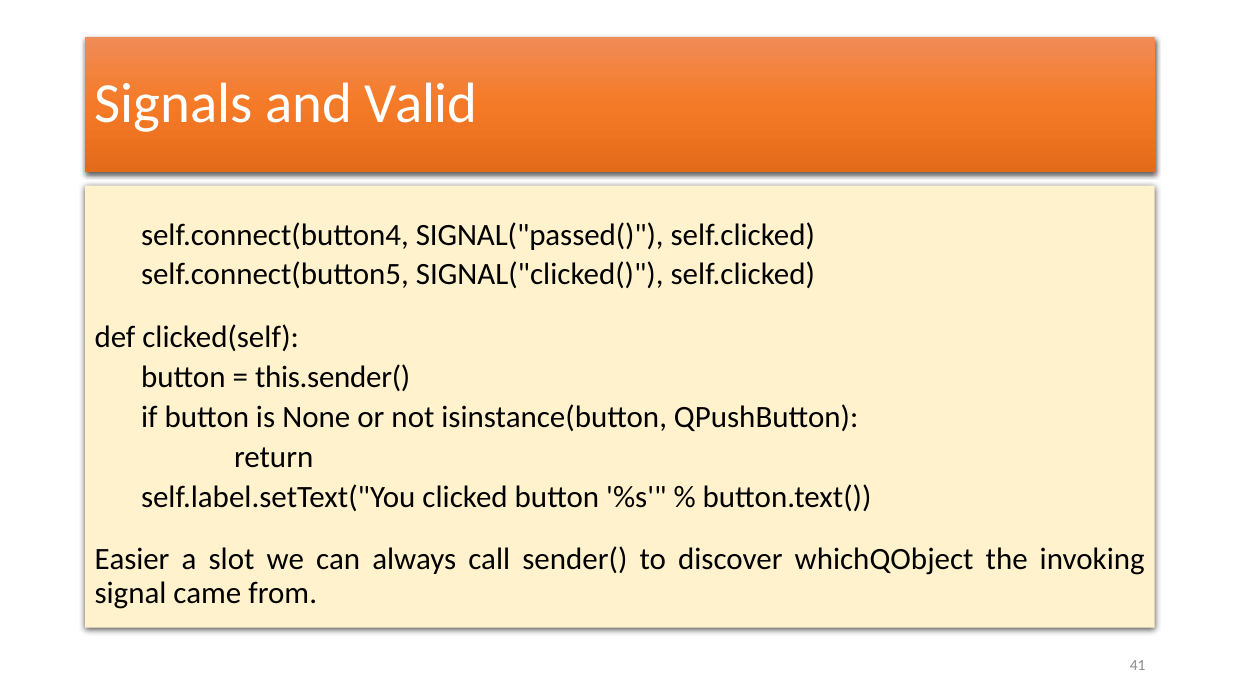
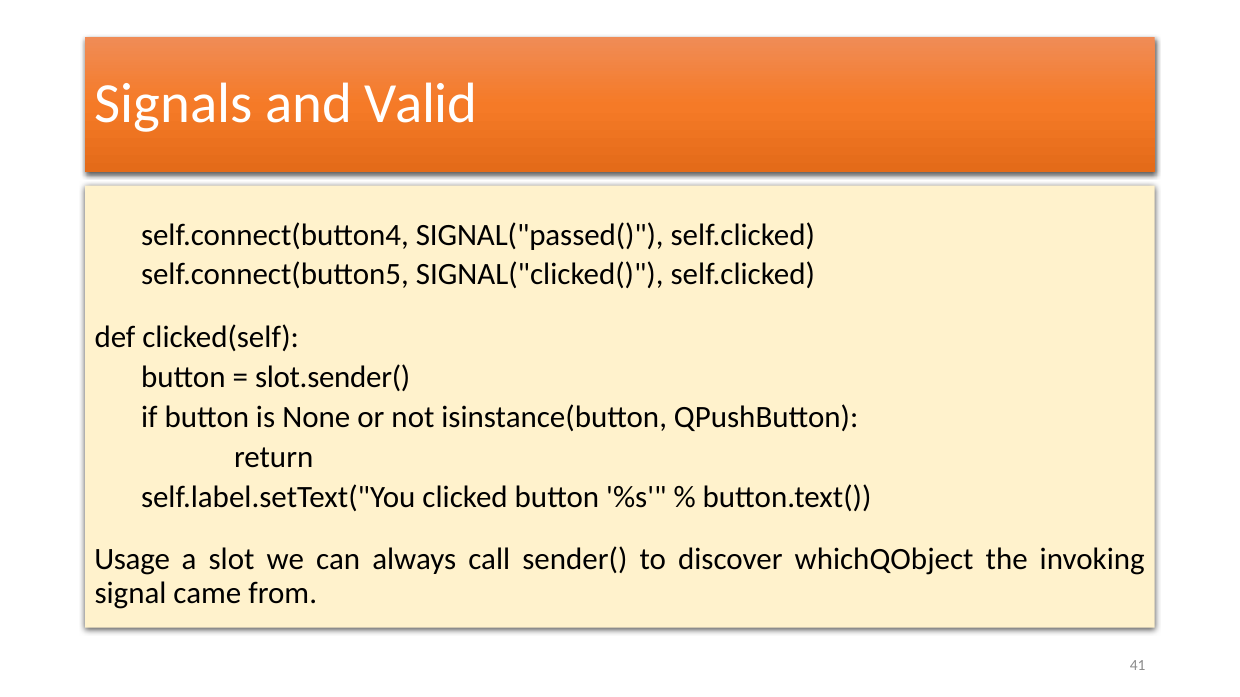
this.sender(: this.sender( -> slot.sender(
Easier: Easier -> Usage
